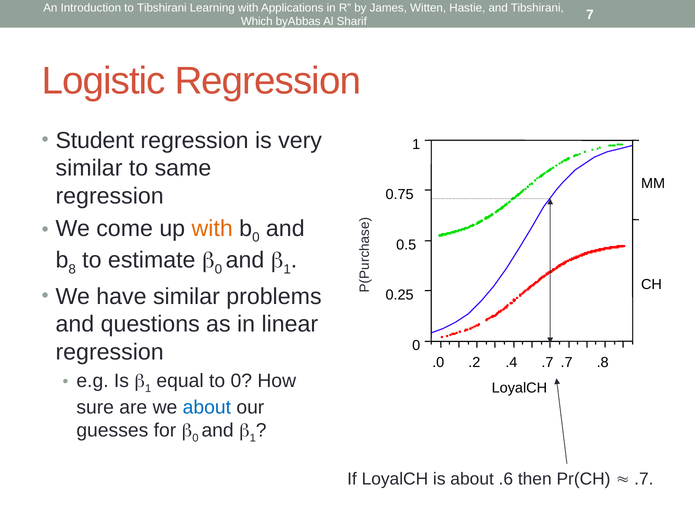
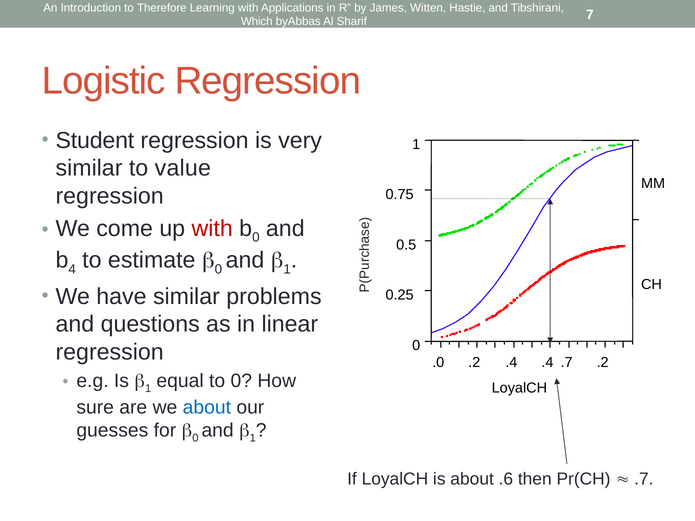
to Tibshirani: Tibshirani -> Therefore
same: same -> value
with at (212, 229) colour: orange -> red
8: 8 -> 4
.4 .7: .7 -> .4
.7 .8: .8 -> .2
